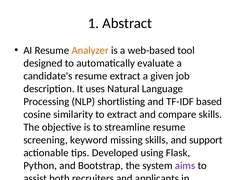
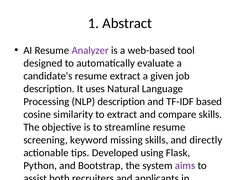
Analyzer colour: orange -> purple
NLP shortlisting: shortlisting -> description
support: support -> directly
